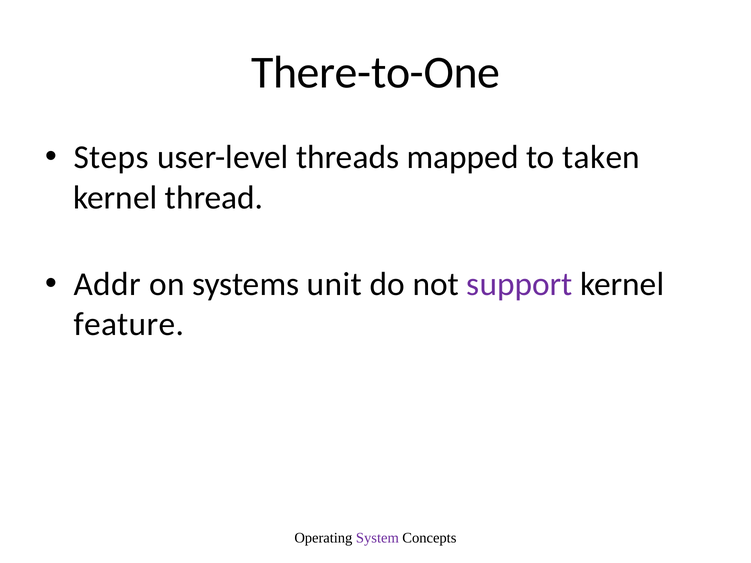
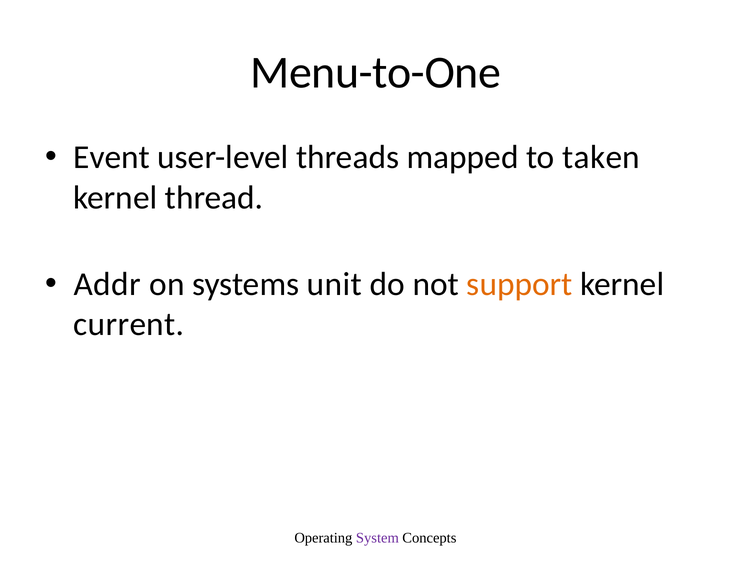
There-to-One: There-to-One -> Menu-to-One
Steps: Steps -> Event
support colour: purple -> orange
feature: feature -> current
